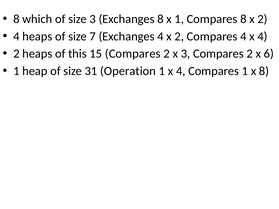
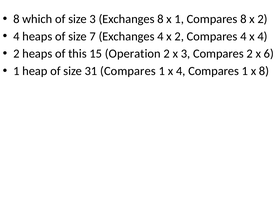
15 Compares: Compares -> Operation
31 Operation: Operation -> Compares
